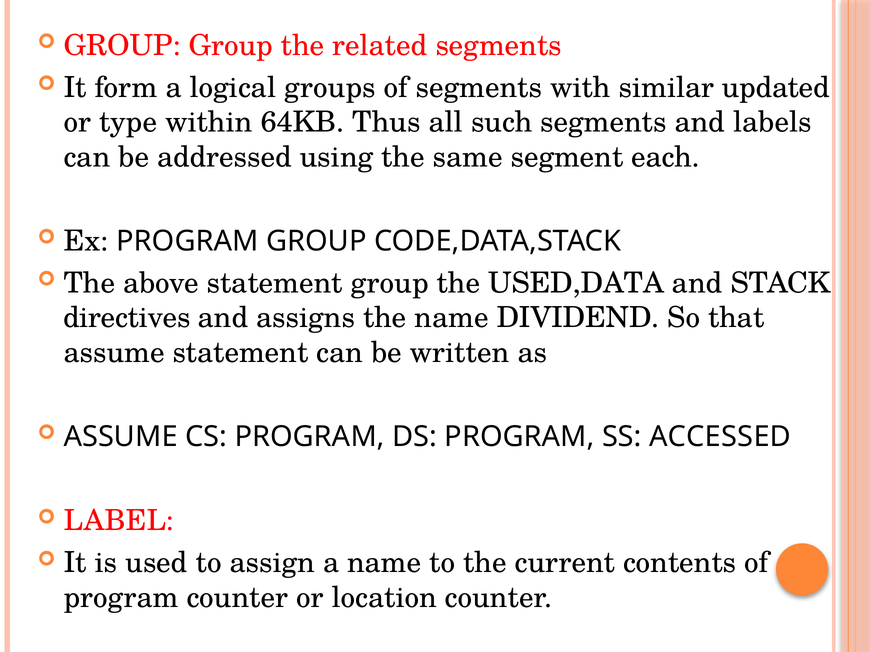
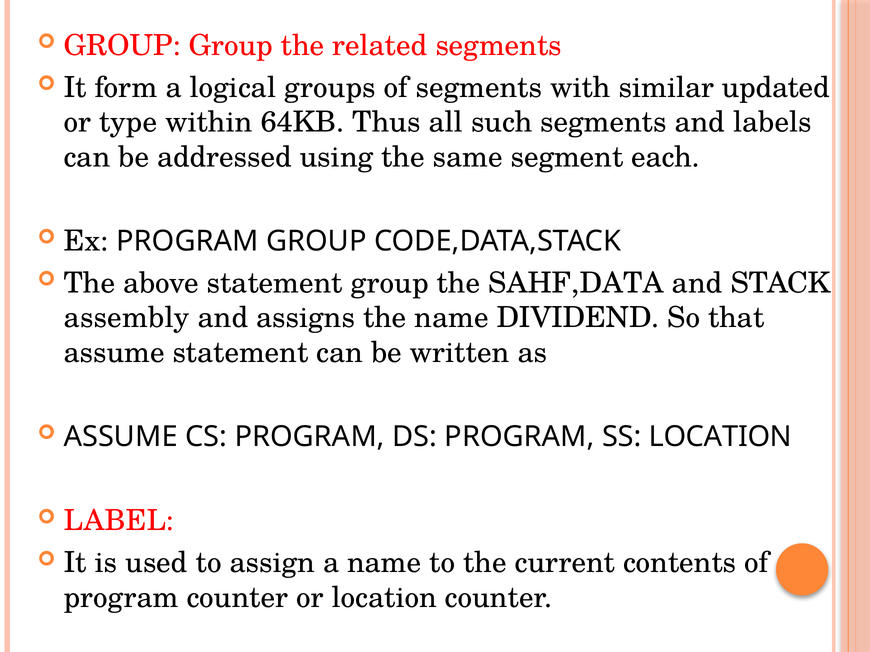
USED,DATA: USED,DATA -> SAHF,DATA
directives: directives -> assembly
SS ACCESSED: ACCESSED -> LOCATION
